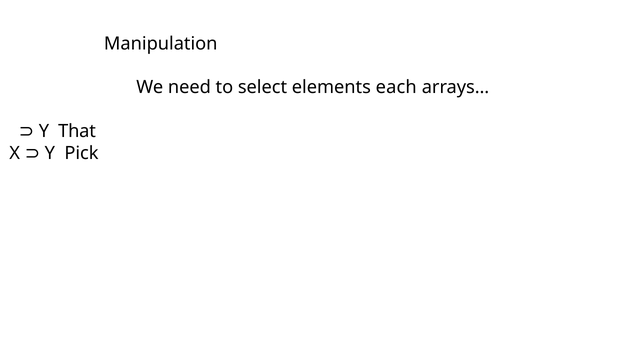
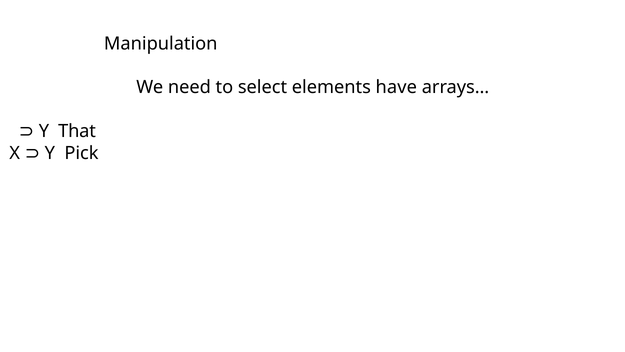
each: each -> have
